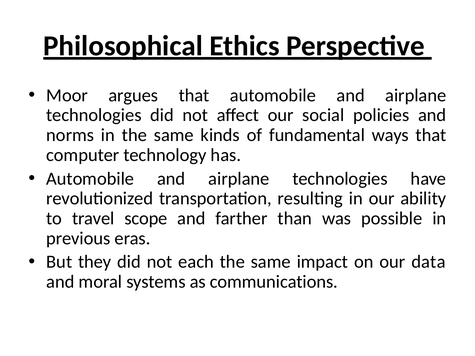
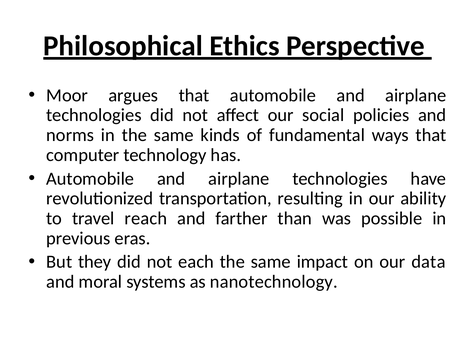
scope: scope -> reach
communications: communications -> nanotechnology
